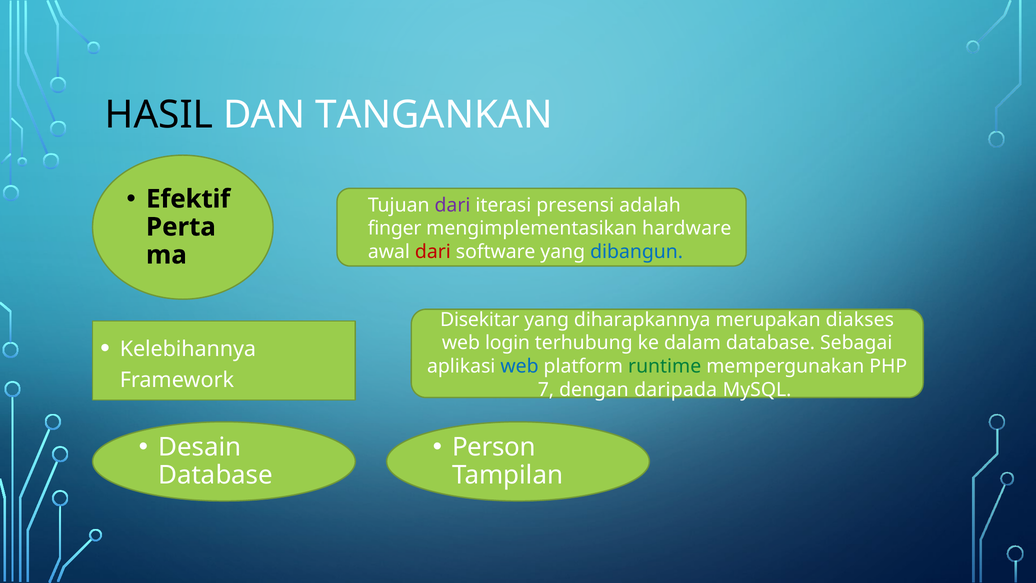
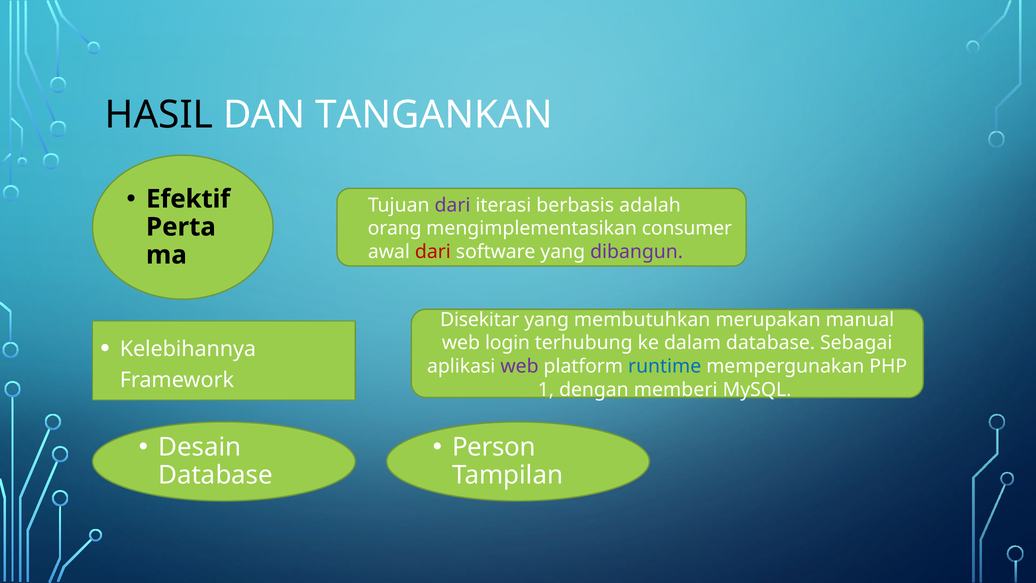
presensi: presensi -> berbasis
finger: finger -> orang
hardware: hardware -> consumer
dibangun colour: blue -> purple
diharapkannya: diharapkannya -> membutuhkan
diakses: diakses -> manual
web at (519, 366) colour: blue -> purple
runtime colour: green -> blue
7: 7 -> 1
daripada: daripada -> memberi
